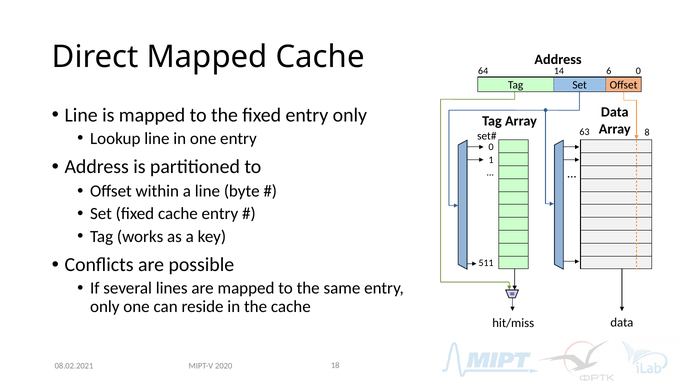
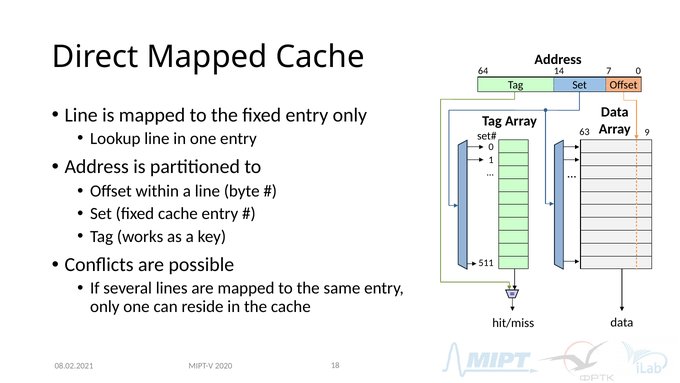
6: 6 -> 7
8: 8 -> 9
